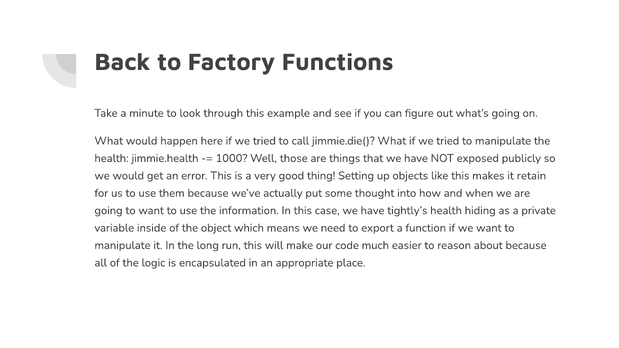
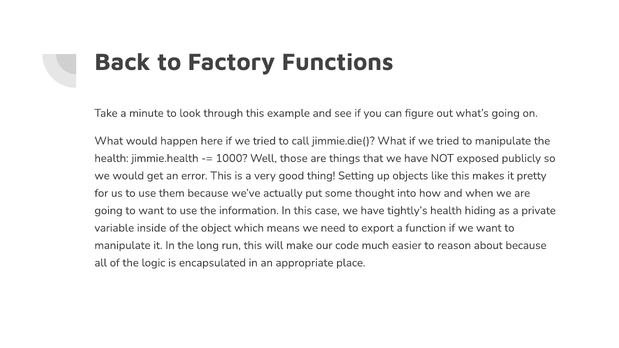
retain: retain -> pretty
